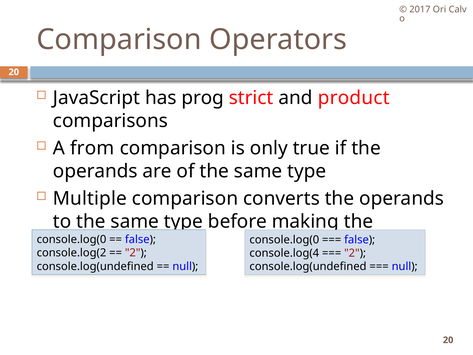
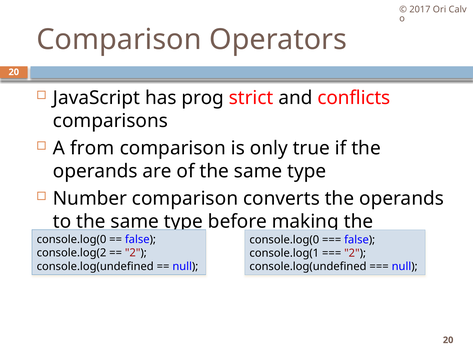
product: product -> conflicts
Multiple: Multiple -> Number
console.log(4: console.log(4 -> console.log(1
